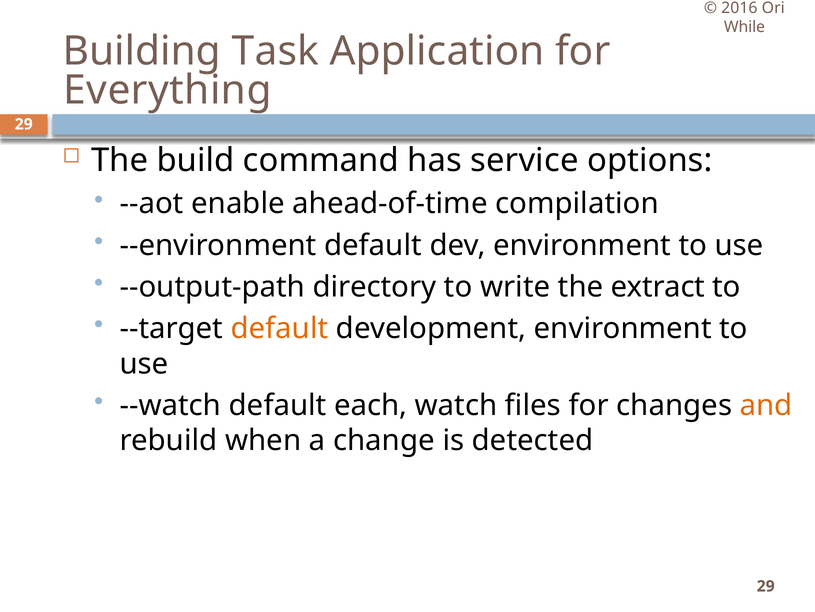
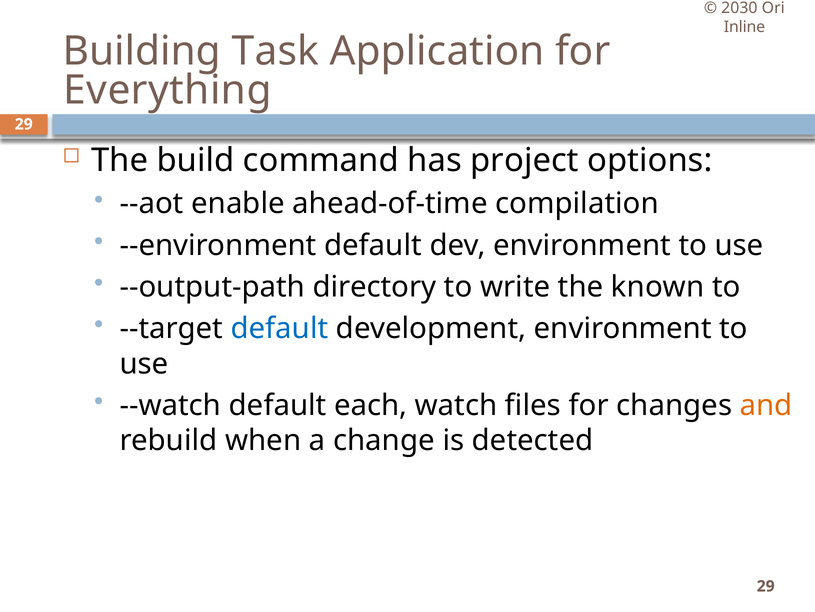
2016: 2016 -> 2030
While: While -> Inline
service: service -> project
extract: extract -> known
default at (279, 328) colour: orange -> blue
